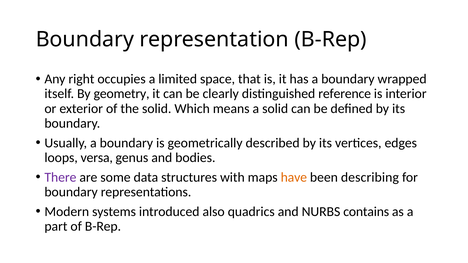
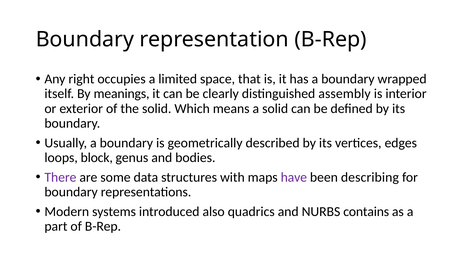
geometry: geometry -> meanings
reference: reference -> assembly
versa: versa -> block
have colour: orange -> purple
